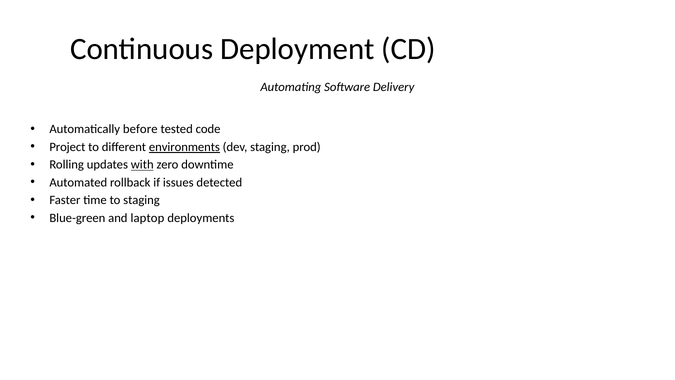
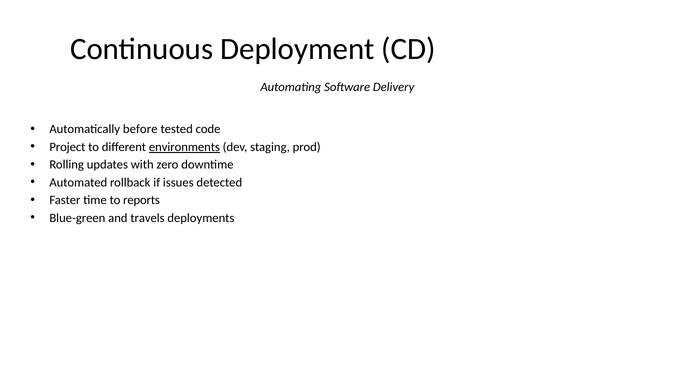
with underline: present -> none
to staging: staging -> reports
laptop: laptop -> travels
